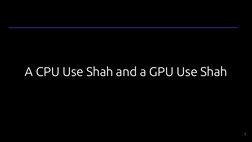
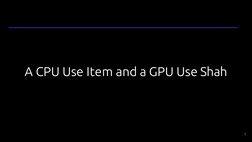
CPU Use Shah: Shah -> Item
